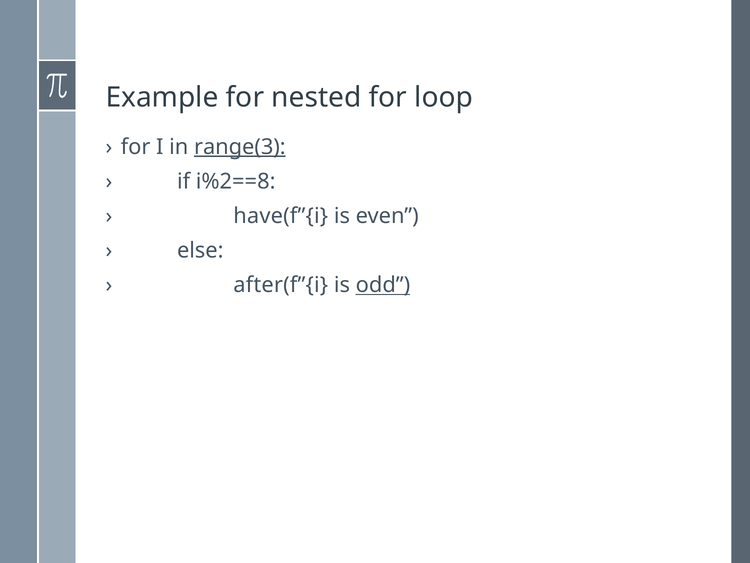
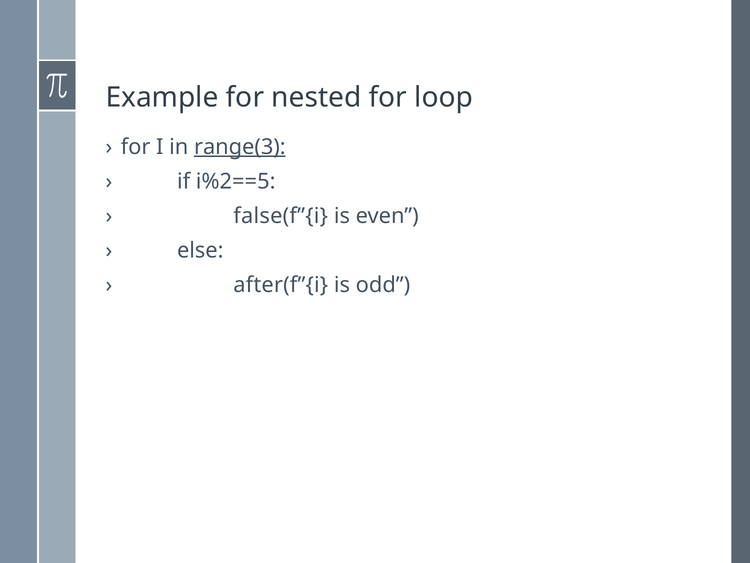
i%2==8: i%2==8 -> i%2==5
have(f”{i: have(f”{i -> false(f”{i
odd underline: present -> none
